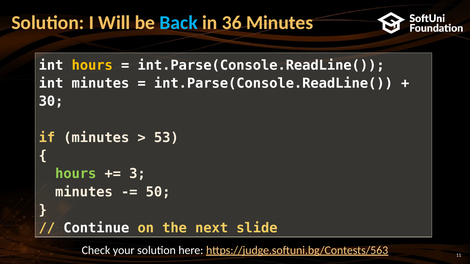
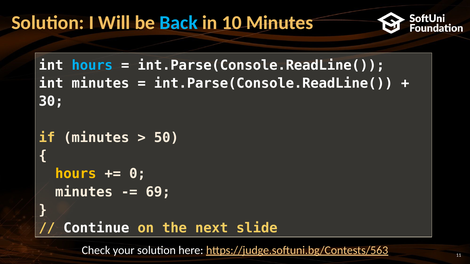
36: 36 -> 10
hours at (92, 65) colour: yellow -> light blue
53: 53 -> 50
hours at (76, 174) colour: light green -> yellow
3: 3 -> 0
50: 50 -> 69
